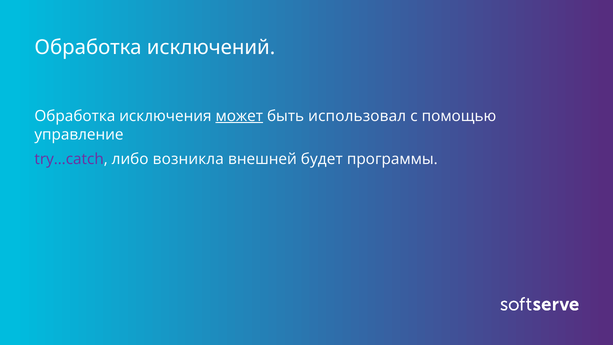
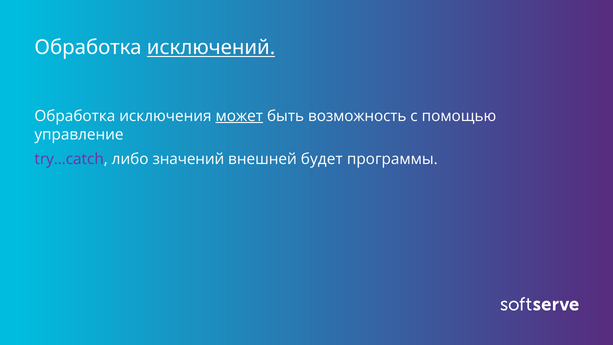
исключений underline: none -> present
использовал: использовал -> возможность
возникла: возникла -> значений
